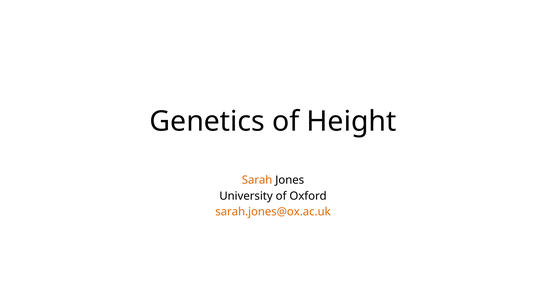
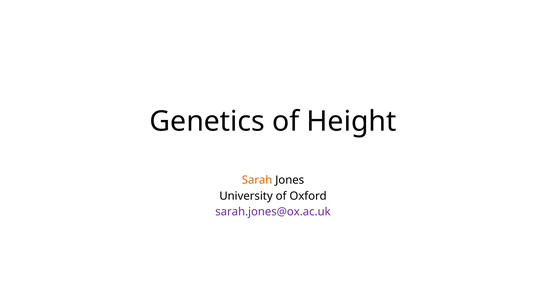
sarah.jones@ox.ac.uk colour: orange -> purple
